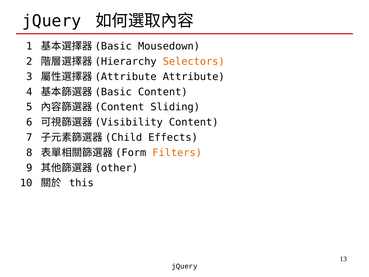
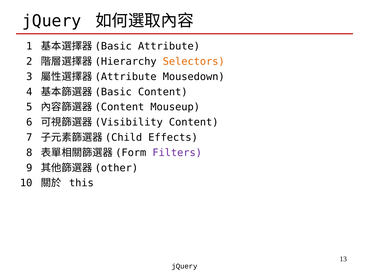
Mousedown: Mousedown -> Attribute
Attribute: Attribute -> Mousedown
Sliding: Sliding -> Mouseup
Filters colour: orange -> purple
